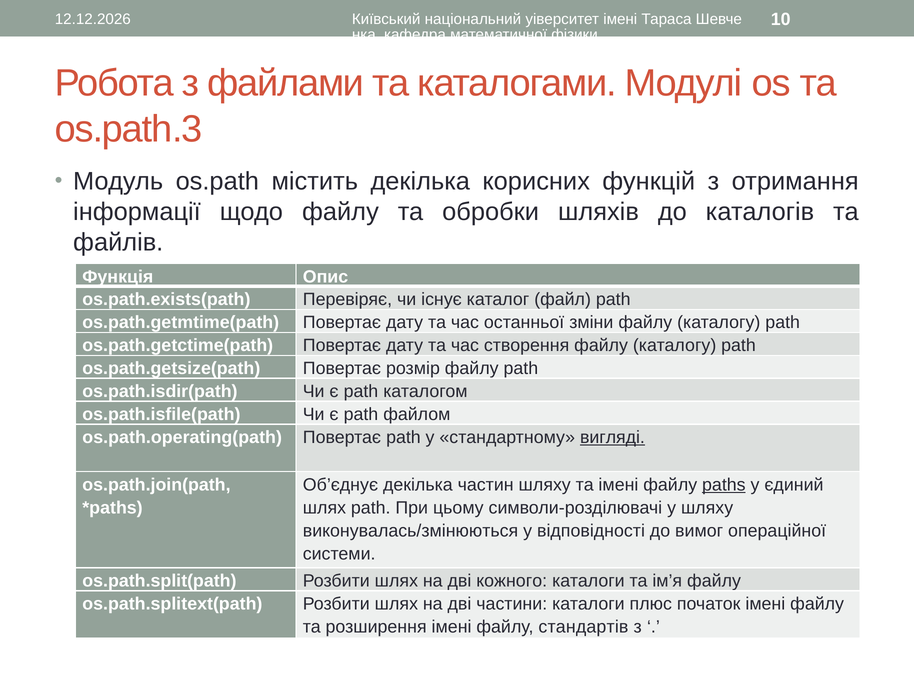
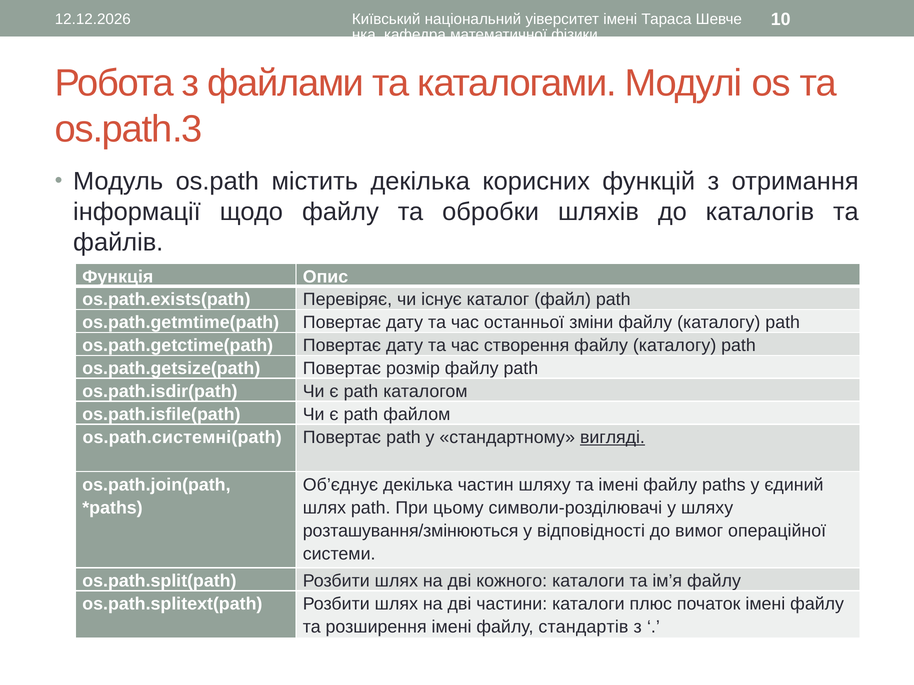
os.path.operating(path: os.path.operating(path -> os.path.системні(path
paths underline: present -> none
виконувалась/змінюються: виконувалась/змінюються -> розташування/змінюються
